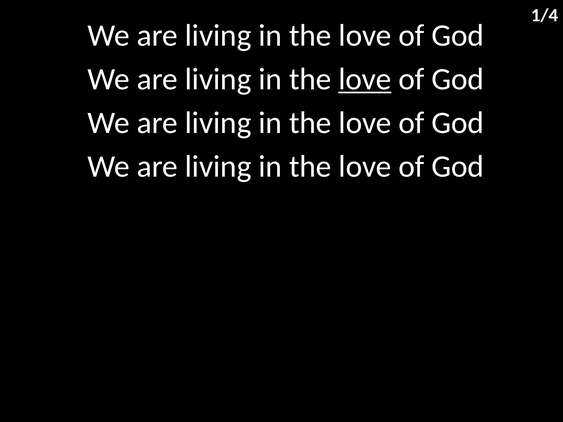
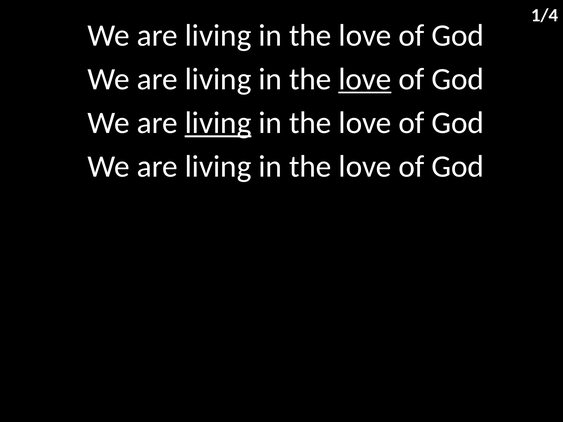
living at (218, 123) underline: none -> present
